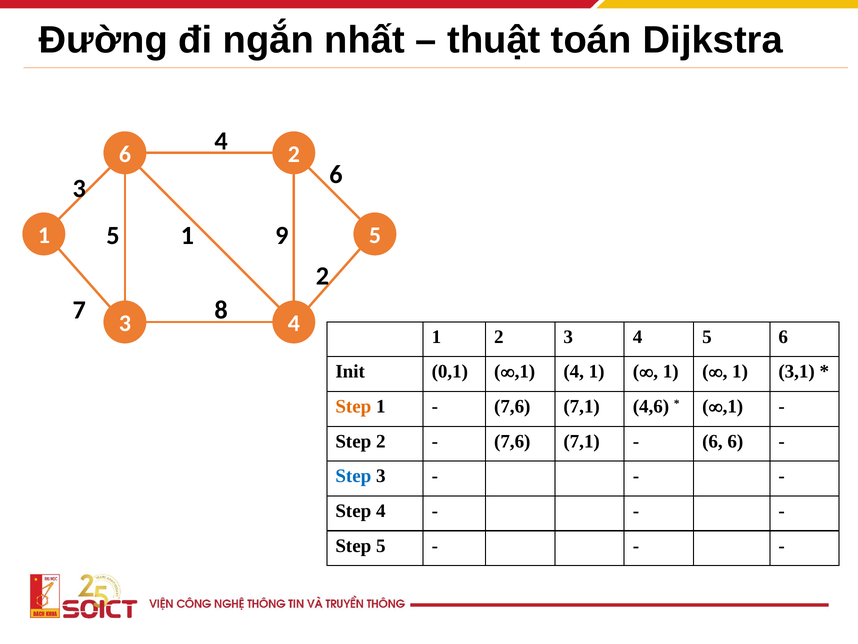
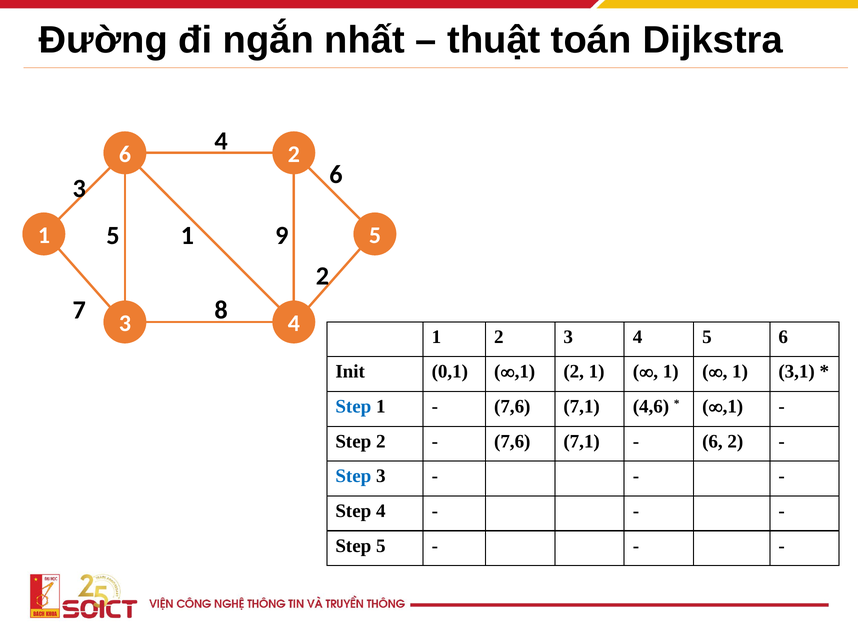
,1 4: 4 -> 2
Step at (353, 406) colour: orange -> blue
6 at (735, 441): 6 -> 2
